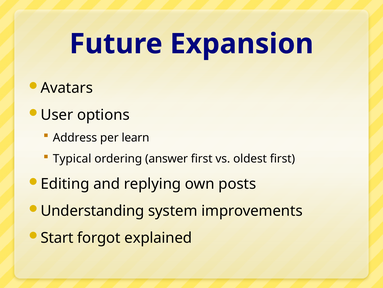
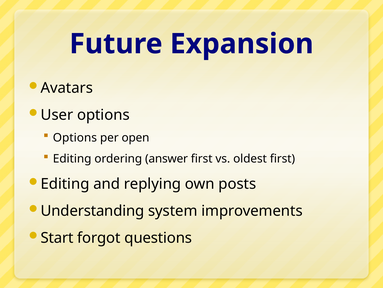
Address at (75, 137): Address -> Options
learn: learn -> open
Typical at (72, 158): Typical -> Editing
explained: explained -> questions
